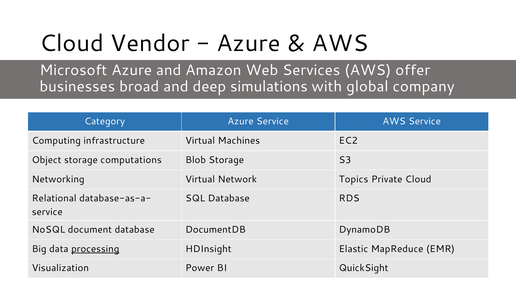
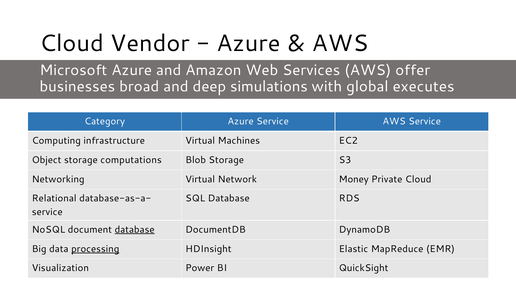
company: company -> executes
Topics: Topics -> Money
database at (135, 230) underline: none -> present
